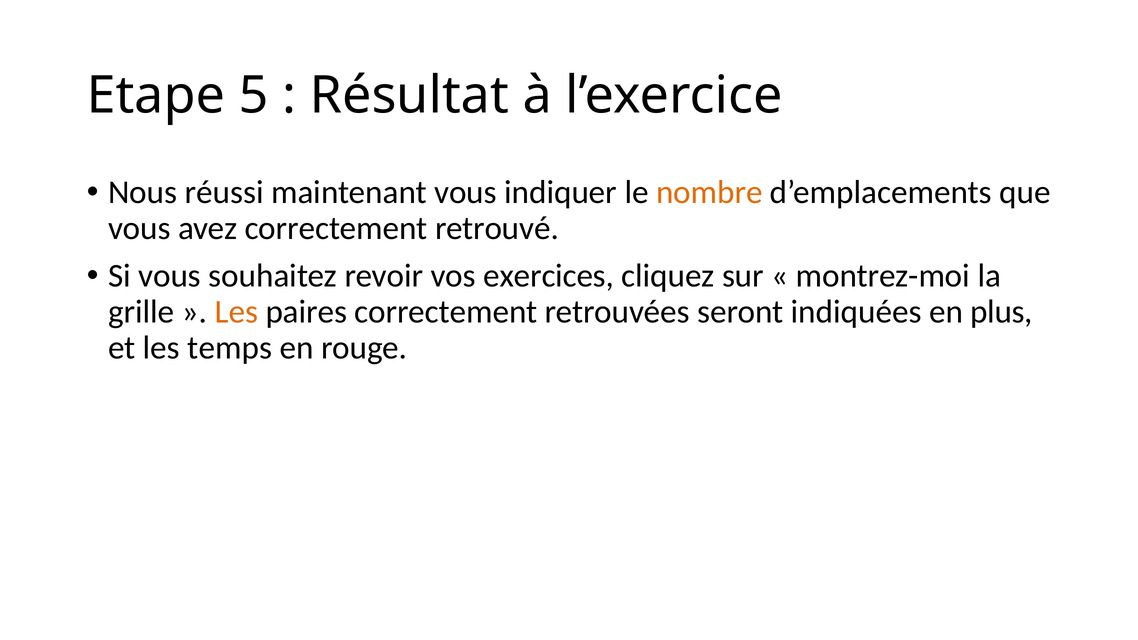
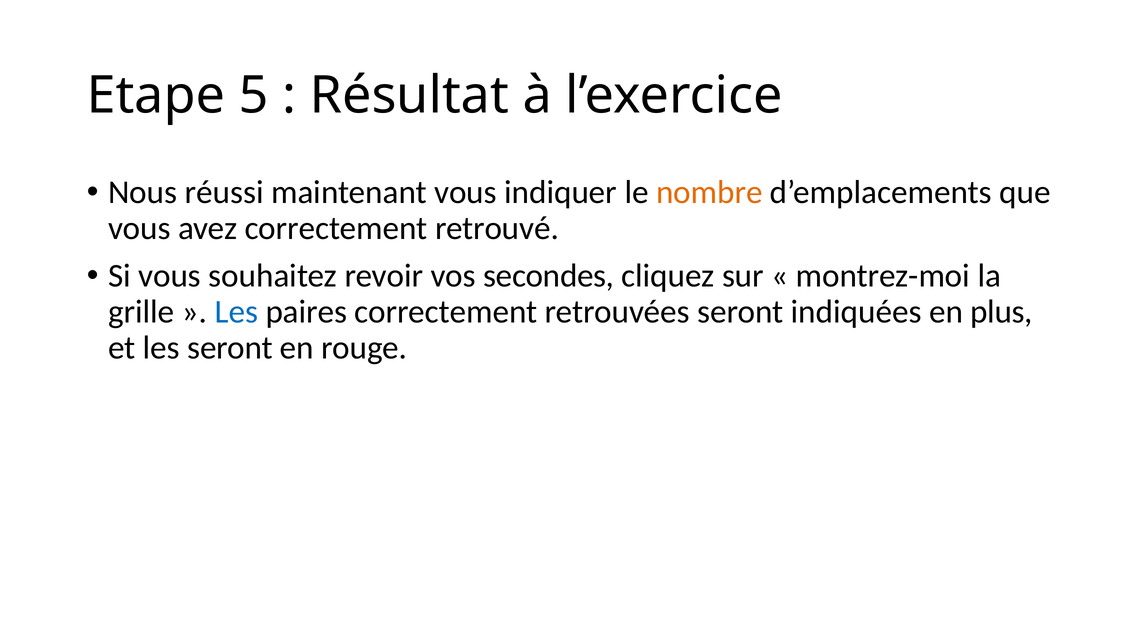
exercices: exercices -> secondes
Les at (236, 312) colour: orange -> blue
les temps: temps -> seront
